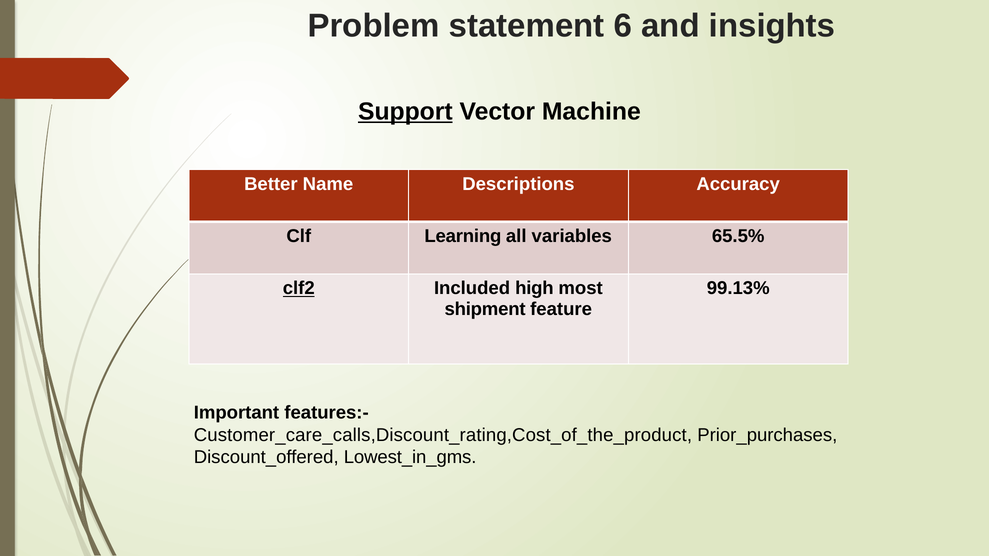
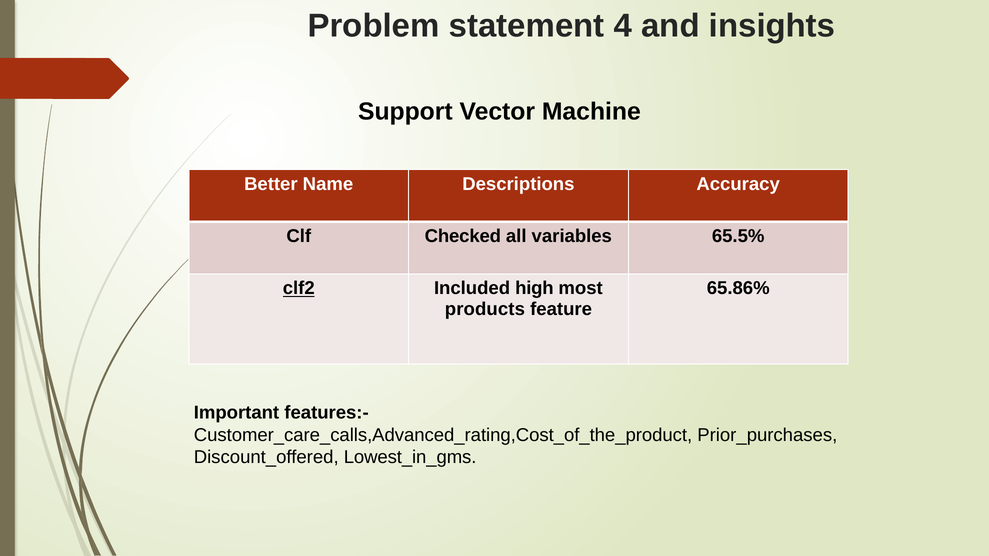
6: 6 -> 4
Support underline: present -> none
Learning: Learning -> Checked
99.13%: 99.13% -> 65.86%
shipment: shipment -> products
Customer_care_calls,Discount_rating,Cost_of_the_product: Customer_care_calls,Discount_rating,Cost_of_the_product -> Customer_care_calls,Advanced_rating,Cost_of_the_product
